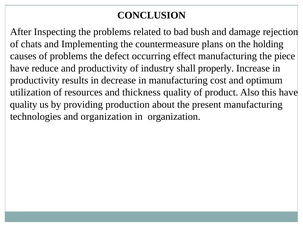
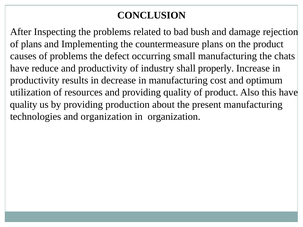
of chats: chats -> plans
the holding: holding -> product
effect: effect -> small
piece: piece -> chats
and thickness: thickness -> providing
